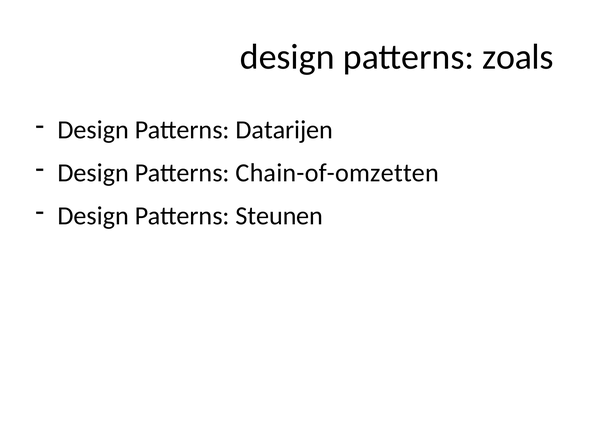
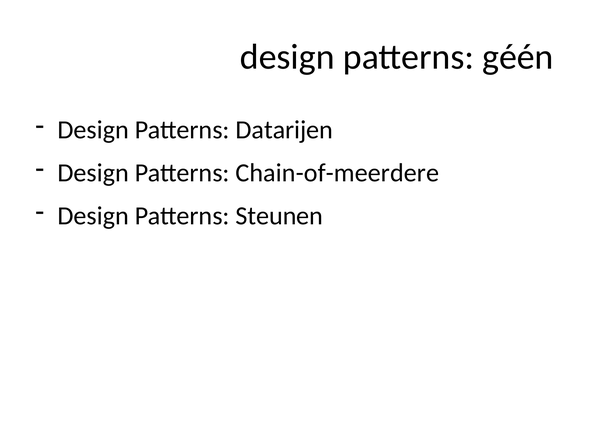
zoals: zoals -> géén
Chain-of-omzetten: Chain-of-omzetten -> Chain-of-meerdere
